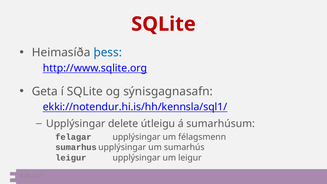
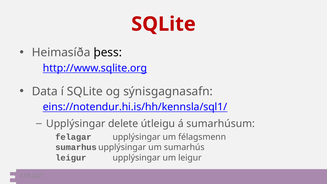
þess colour: blue -> black
Geta: Geta -> Data
ekki://notendur.hi.is/hh/kennsla/sql1/: ekki://notendur.hi.is/hh/kennsla/sql1/ -> eins://notendur.hi.is/hh/kennsla/sql1/
